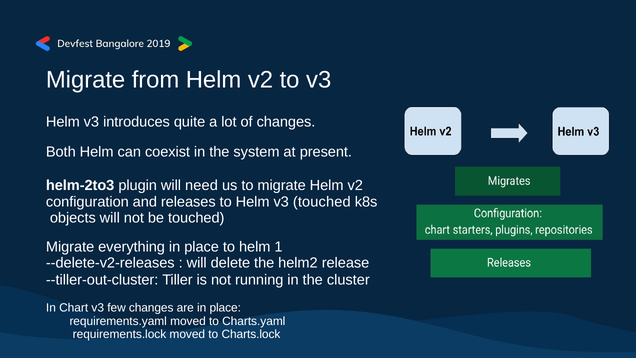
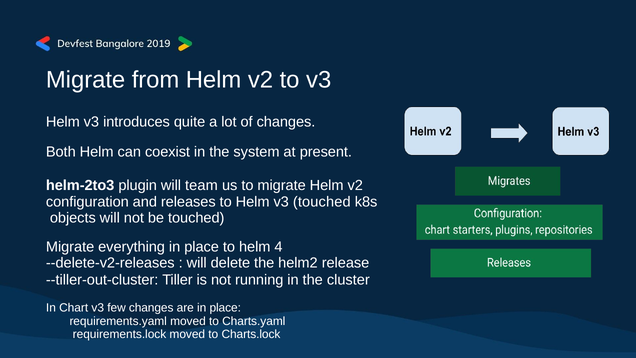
need: need -> team
1: 1 -> 4
